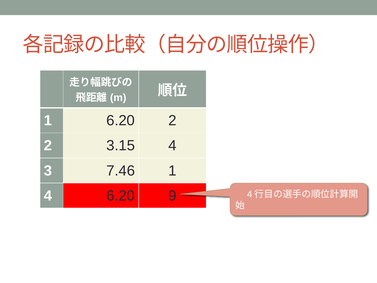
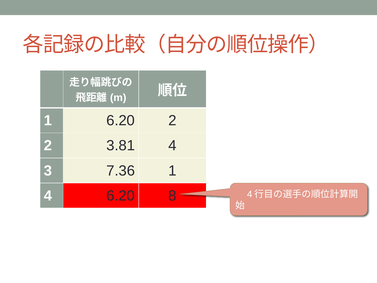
3.15: 3.15 -> 3.81
7.46: 7.46 -> 7.36
9: 9 -> 8
